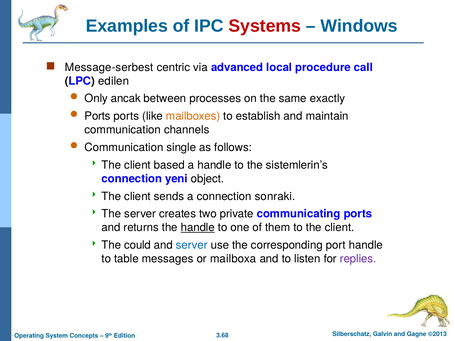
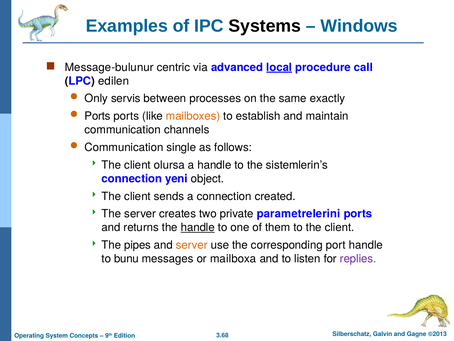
Systems colour: red -> black
Message-serbest: Message-serbest -> Message-bulunur
local underline: none -> present
ancak: ancak -> servis
based: based -> olursa
sonraki: sonraki -> created
communicating: communicating -> parametrelerini
could: could -> pipes
server at (192, 245) colour: blue -> orange
table: table -> bunu
